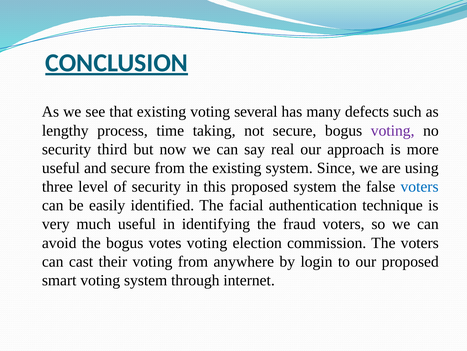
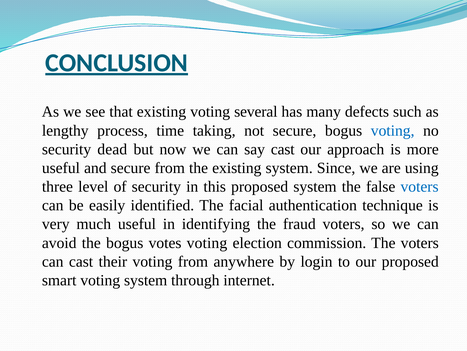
voting at (393, 130) colour: purple -> blue
third: third -> dead
say real: real -> cast
